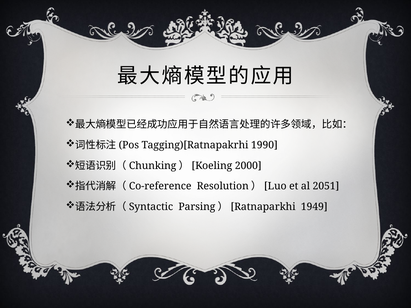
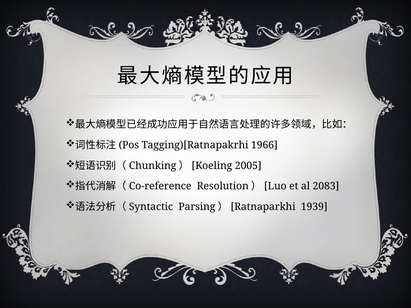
1990: 1990 -> 1966
2000: 2000 -> 2005
2051: 2051 -> 2083
1949: 1949 -> 1939
